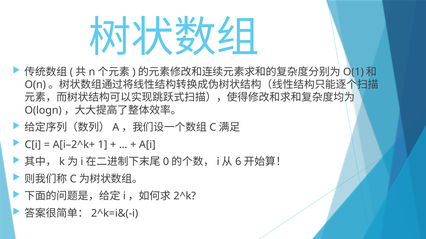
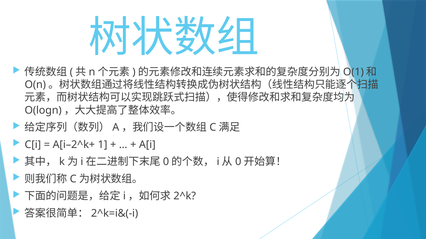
6 at (238, 162): 6 -> 0
